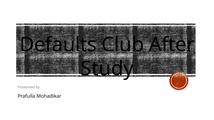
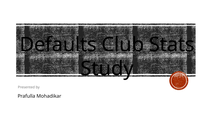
After: After -> Stats
